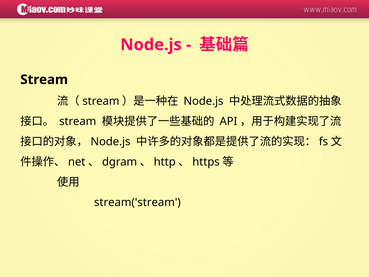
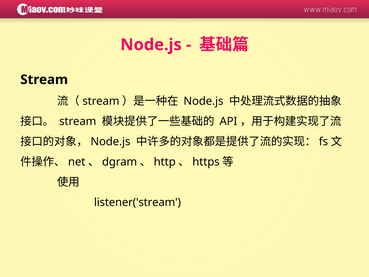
stream('stream: stream('stream -> listener('stream
